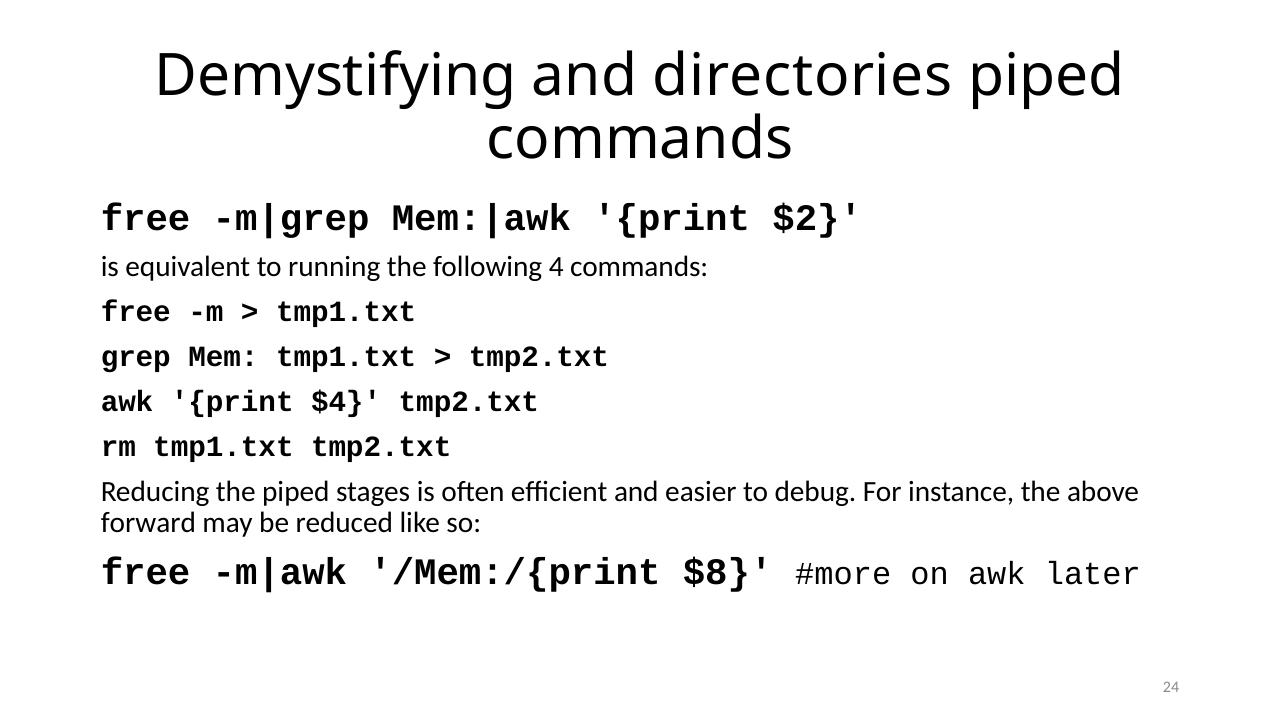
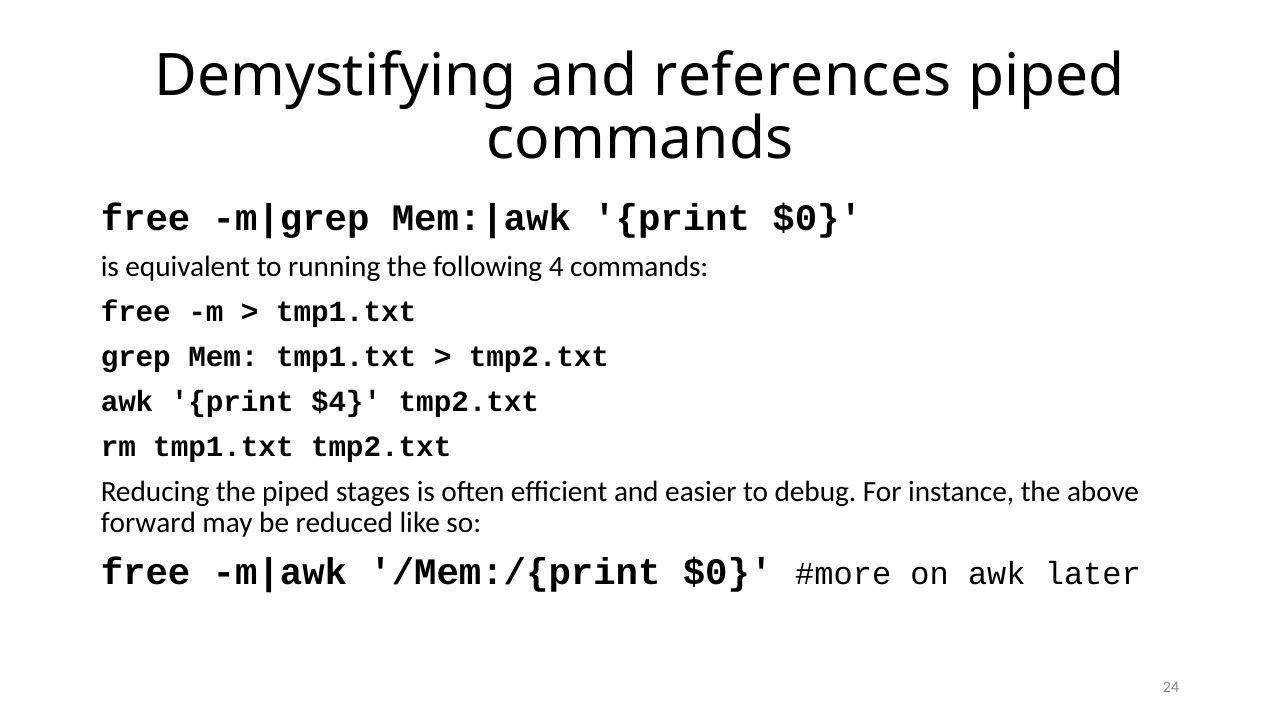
directories: directories -> references
print $2: $2 -> $0
/Mem:/{print $8: $8 -> $0
